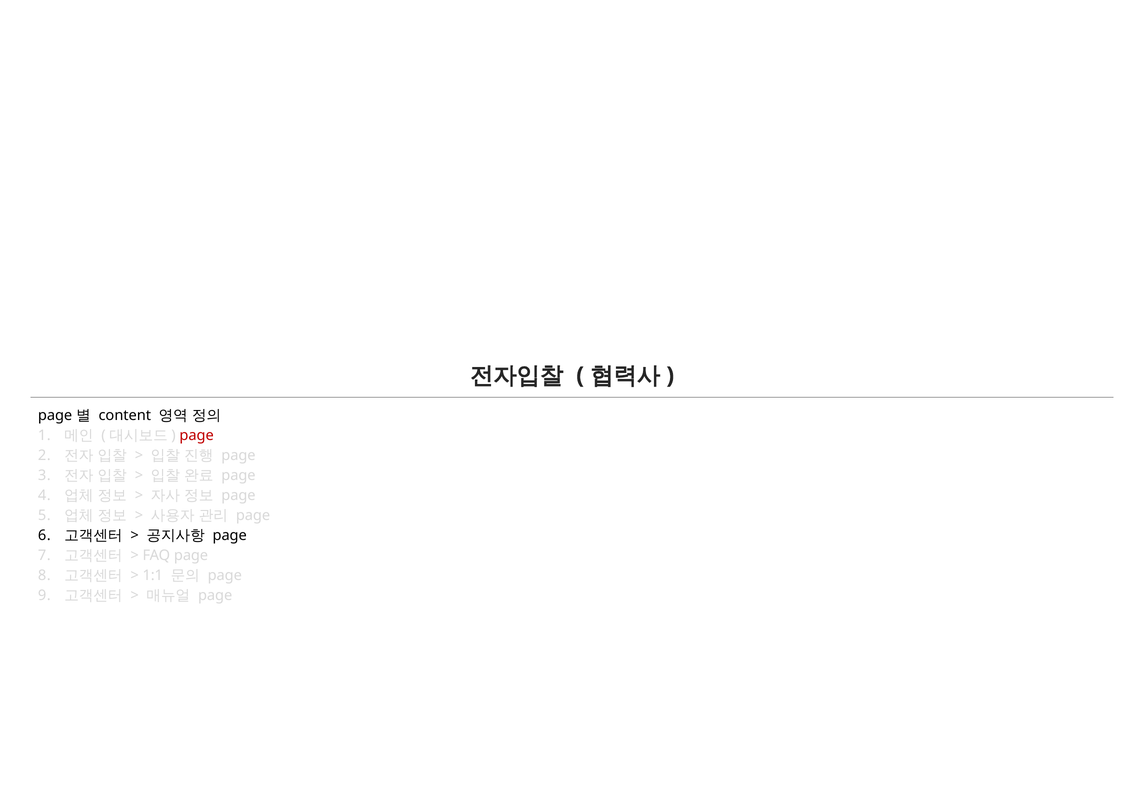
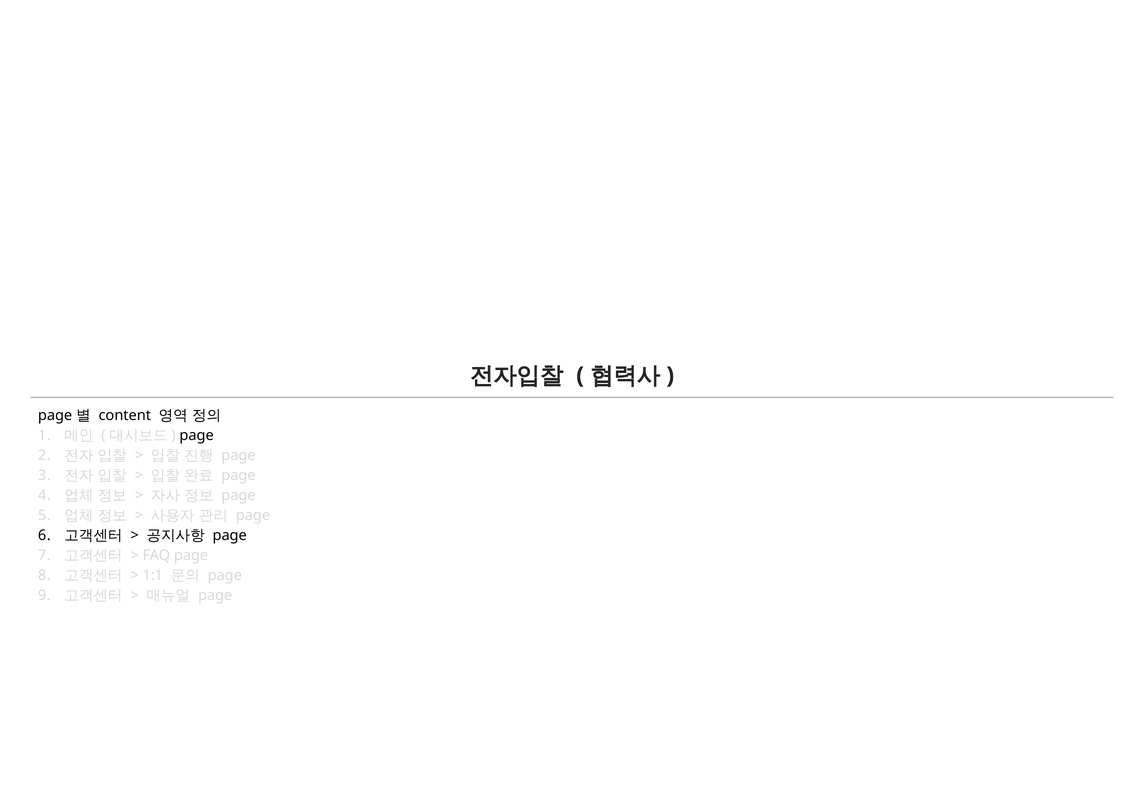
page at (197, 436) colour: red -> black
